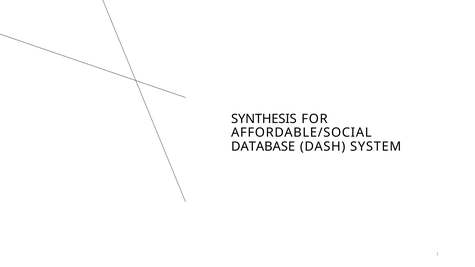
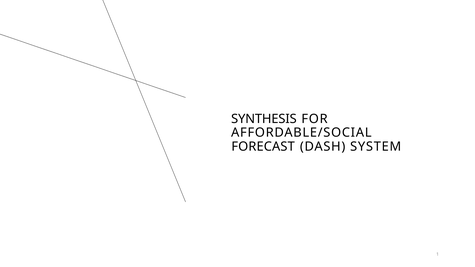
DATABASE: DATABASE -> FORECAST
